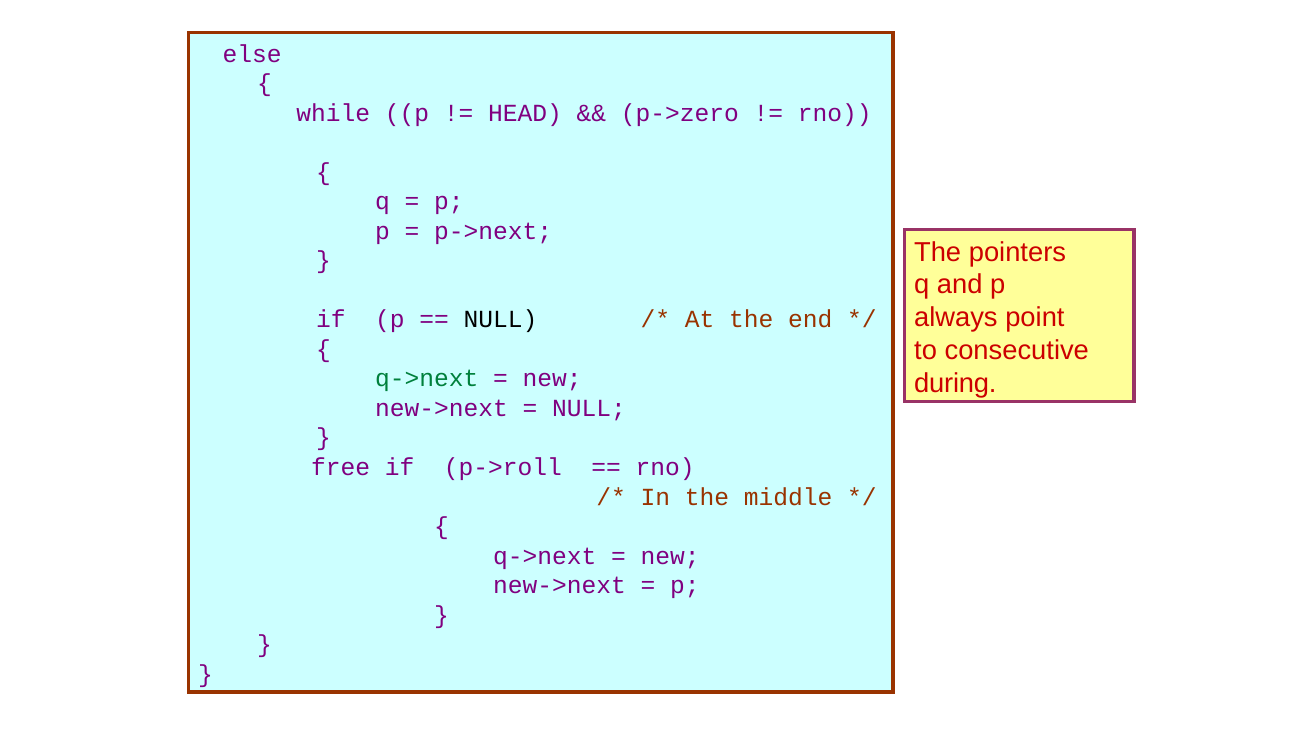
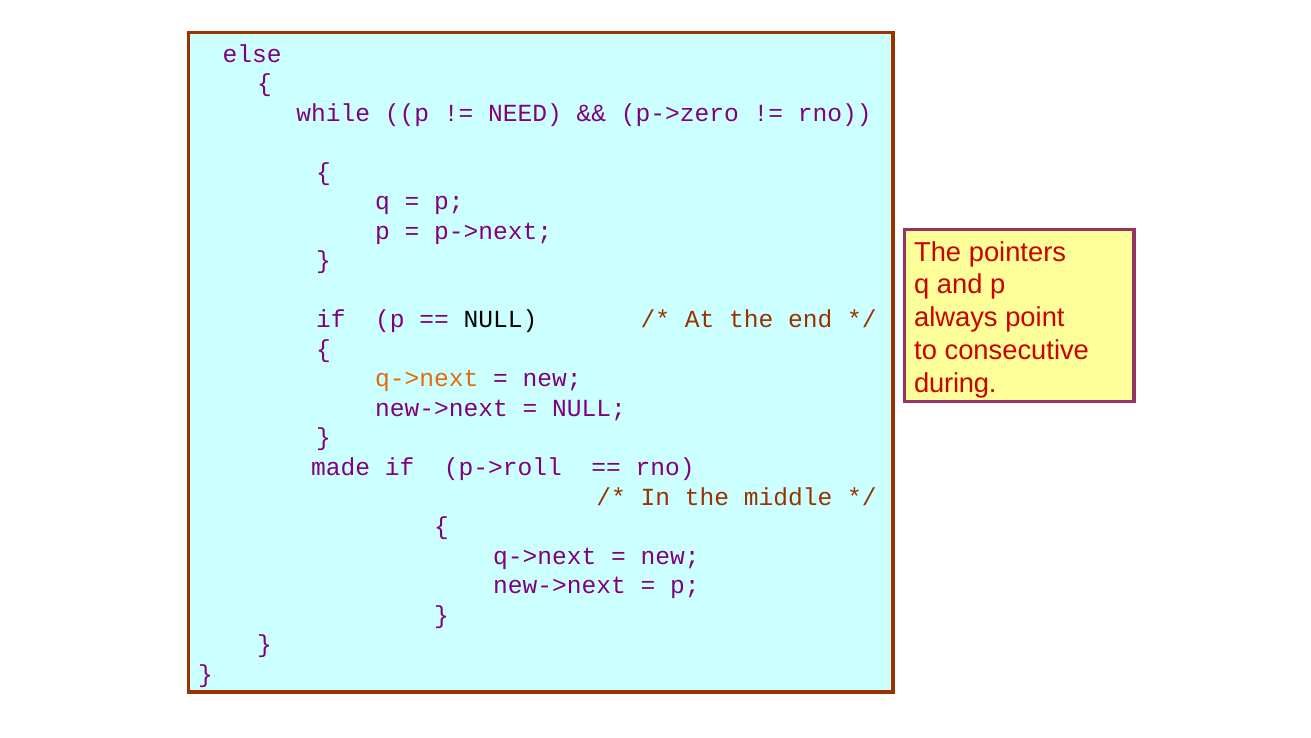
HEAD: HEAD -> NEED
q->next at (427, 379) colour: green -> orange
free: free -> made
